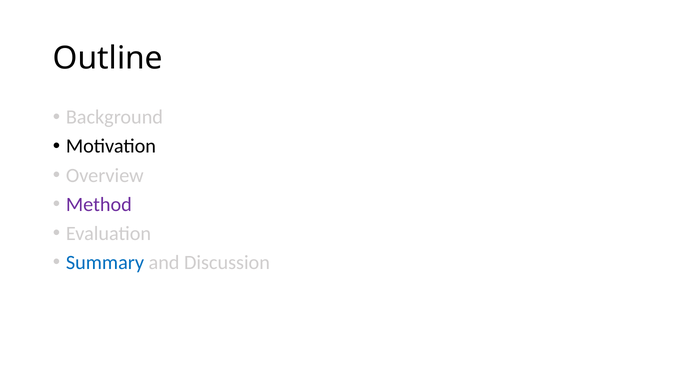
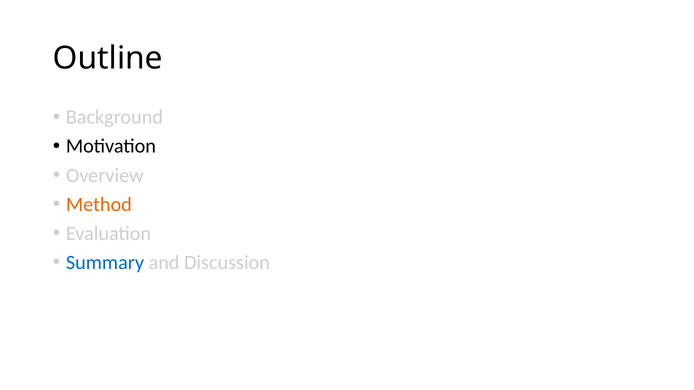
Method colour: purple -> orange
